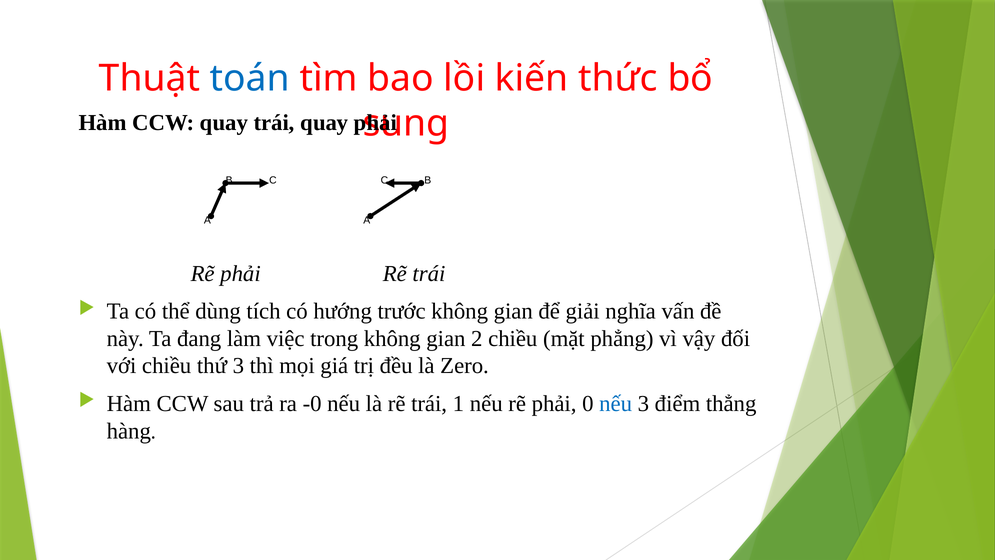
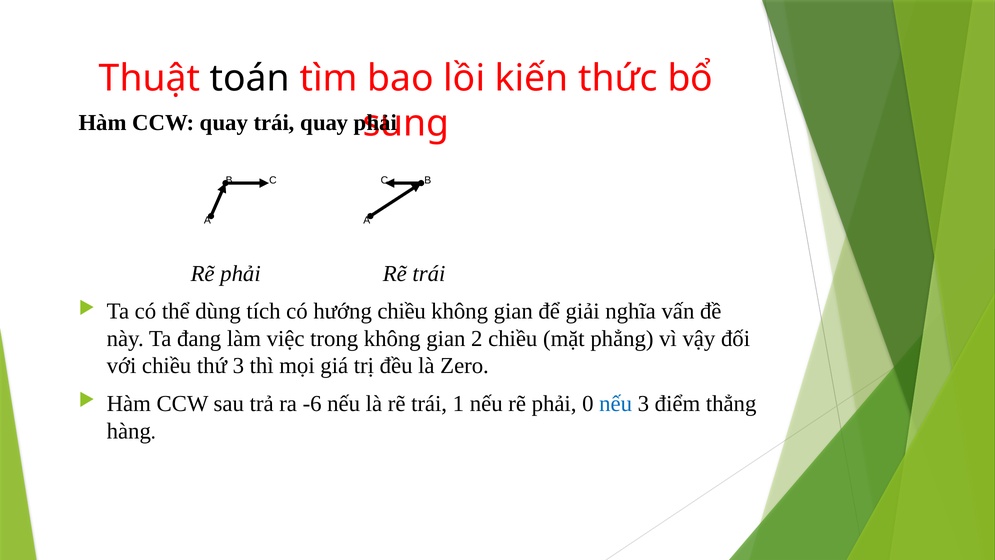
toán colour: blue -> black
hướng trước: trước -> chiều
-0: -0 -> -6
